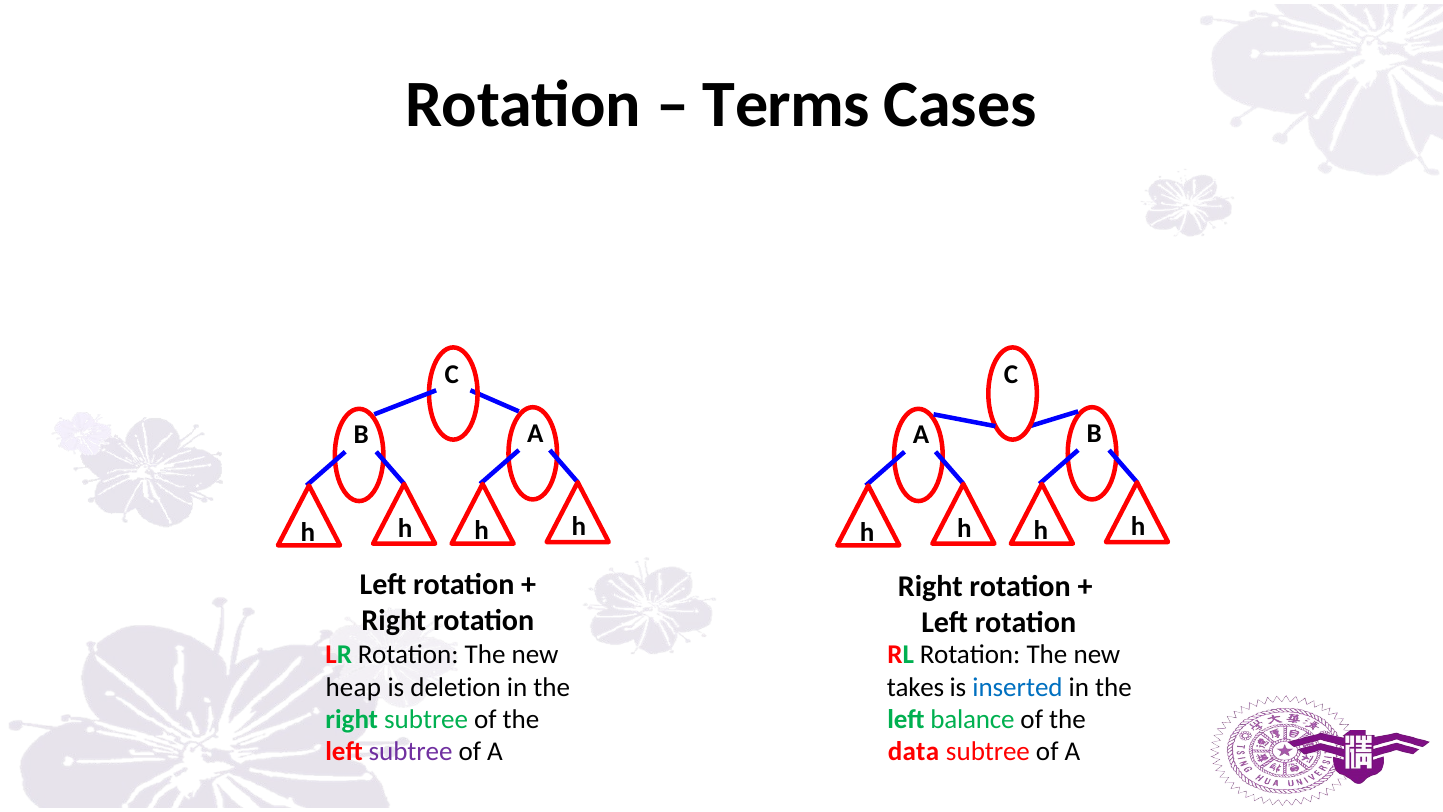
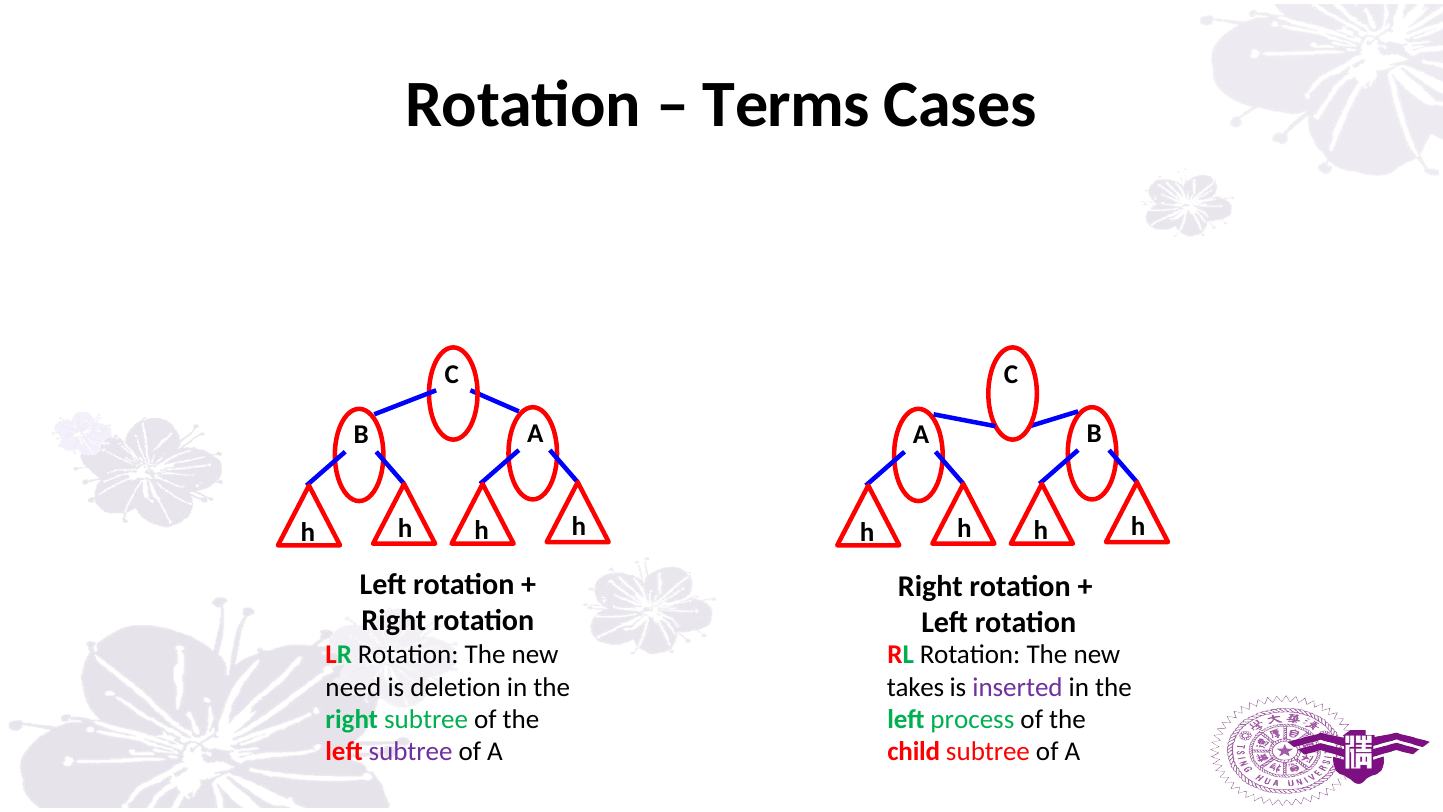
heap: heap -> need
inserted colour: blue -> purple
balance: balance -> process
data: data -> child
